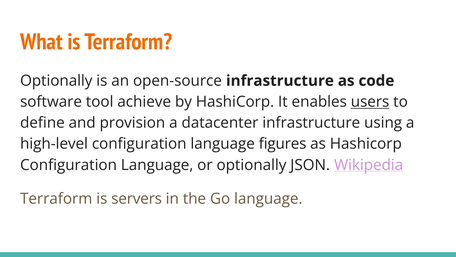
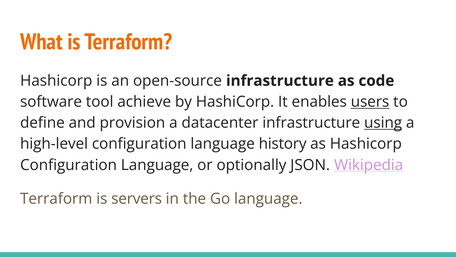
Optionally at (56, 81): Optionally -> Hashicorp
using underline: none -> present
figures: figures -> history
